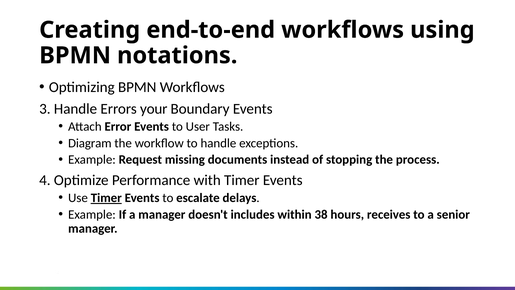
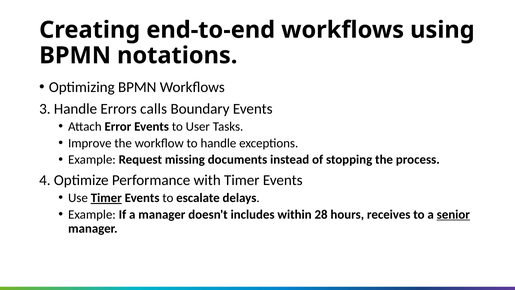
your: your -> calls
Diagram: Diagram -> Improve
38: 38 -> 28
senior underline: none -> present
